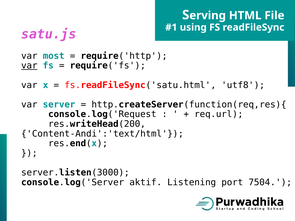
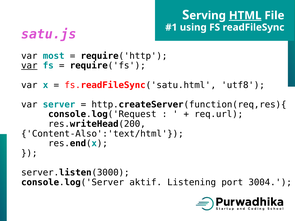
HTML underline: none -> present
Content-Andi':'text/html: Content-Andi':'text/html -> Content-Also':'text/html
7504: 7504 -> 3004
